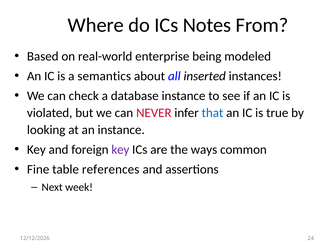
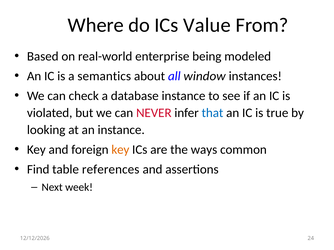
Notes: Notes -> Value
inserted: inserted -> window
key at (120, 150) colour: purple -> orange
Fine: Fine -> Find
